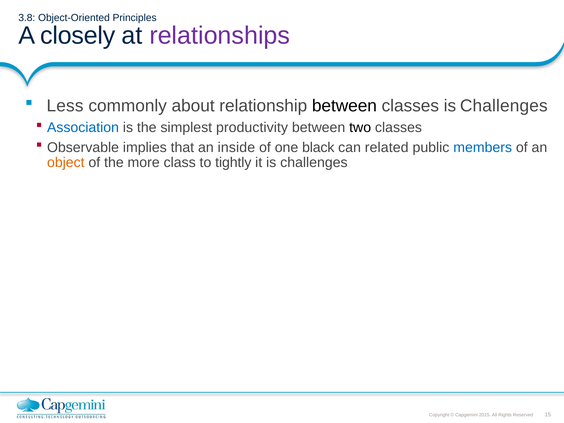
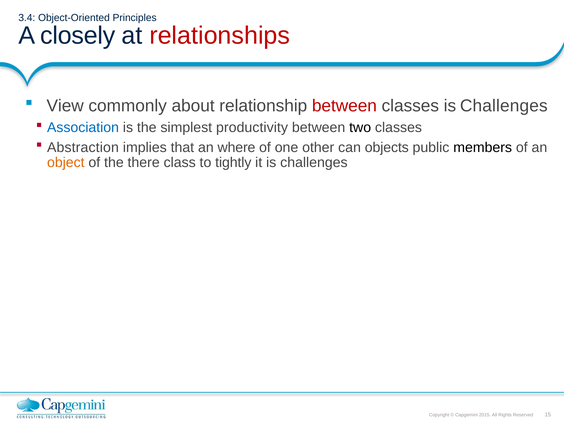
3.8: 3.8 -> 3.4
relationships colour: purple -> red
Less: Less -> View
between at (344, 106) colour: black -> red
Observable: Observable -> Abstraction
inside: inside -> where
black: black -> other
related: related -> objects
members colour: blue -> black
more: more -> there
